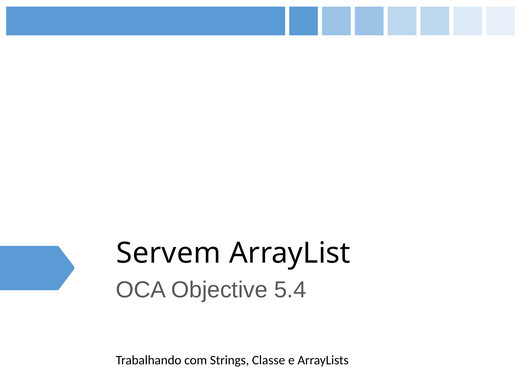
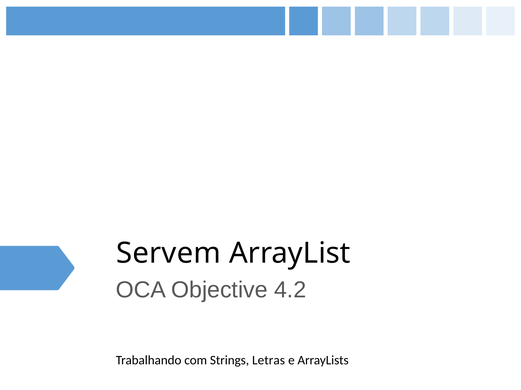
5.4: 5.4 -> 4.2
Classe: Classe -> Letras
